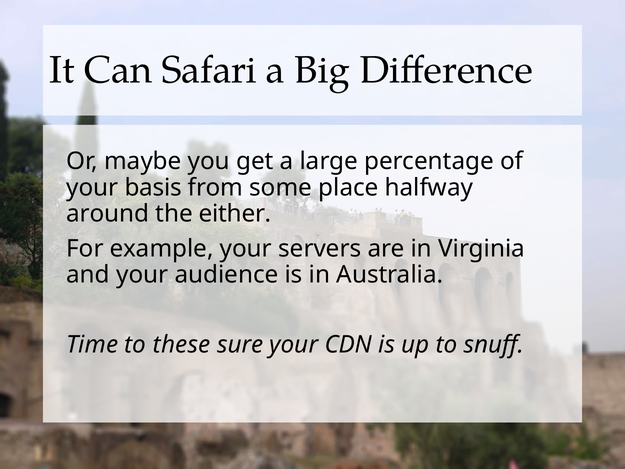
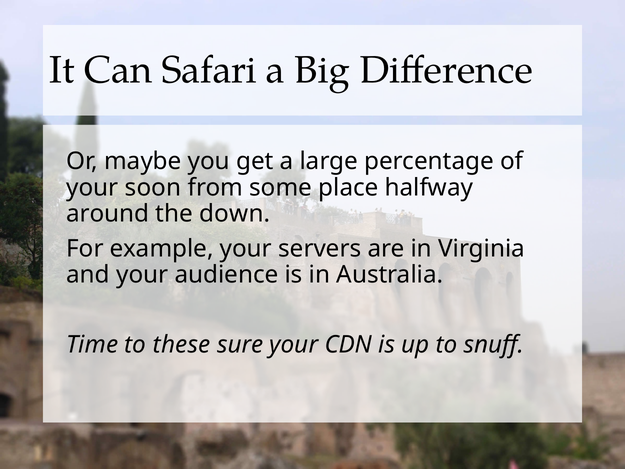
basis: basis -> soon
either: either -> down
